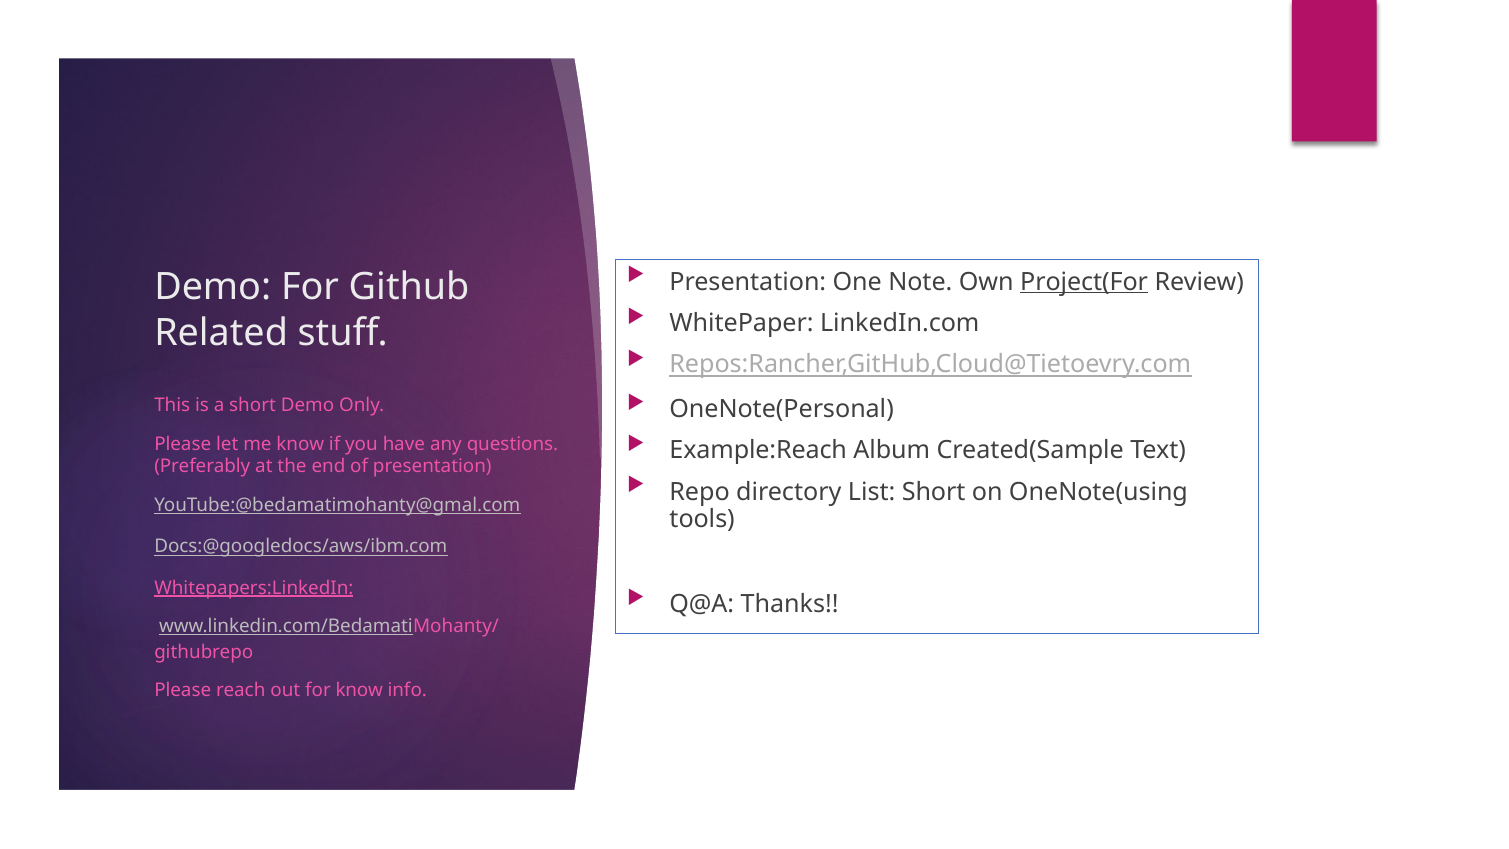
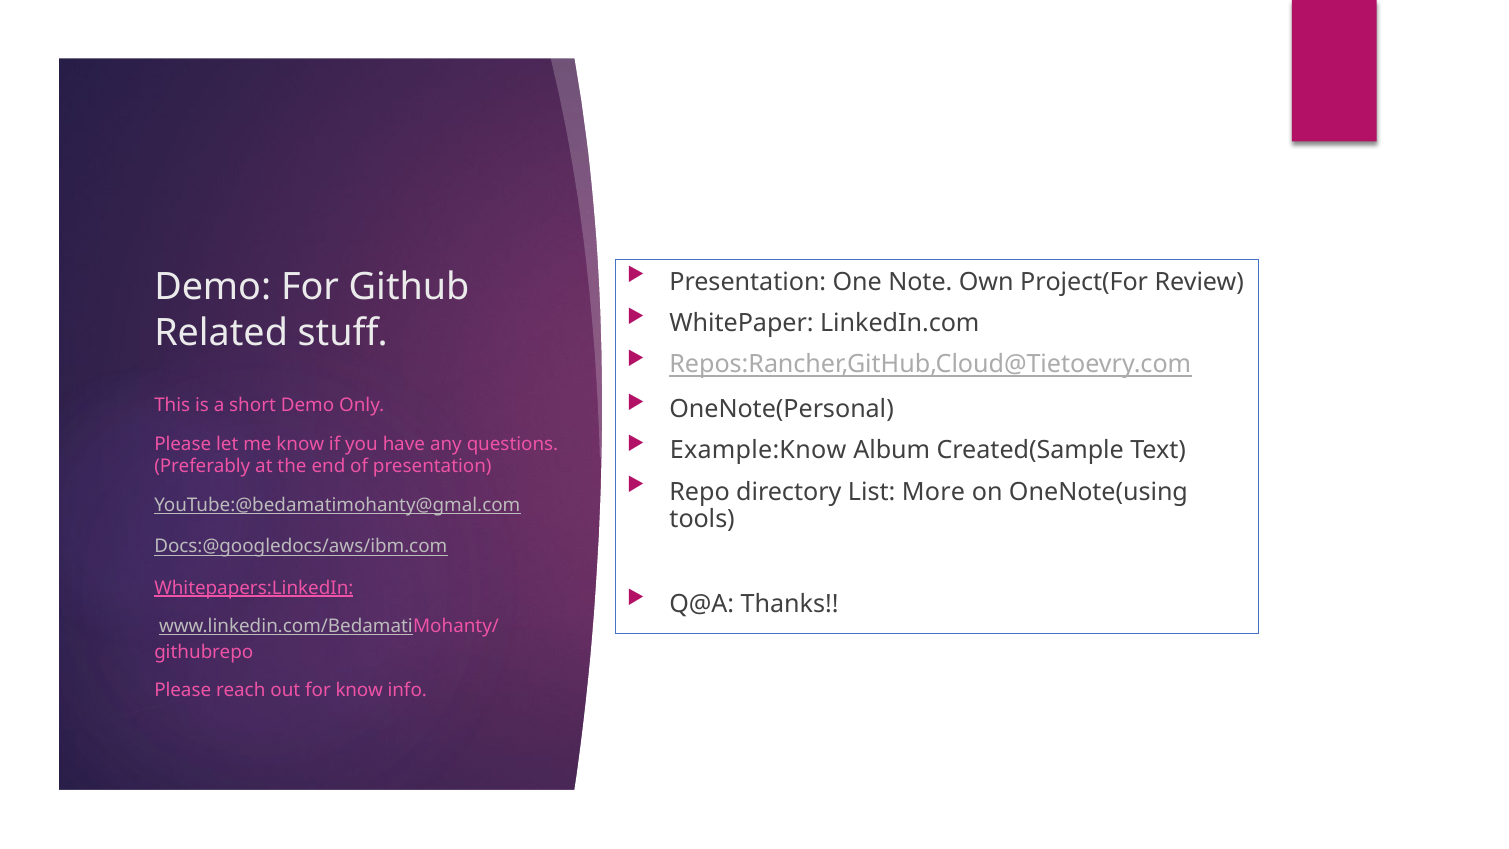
Project(For underline: present -> none
Example:Reach: Example:Reach -> Example:Know
List Short: Short -> More
